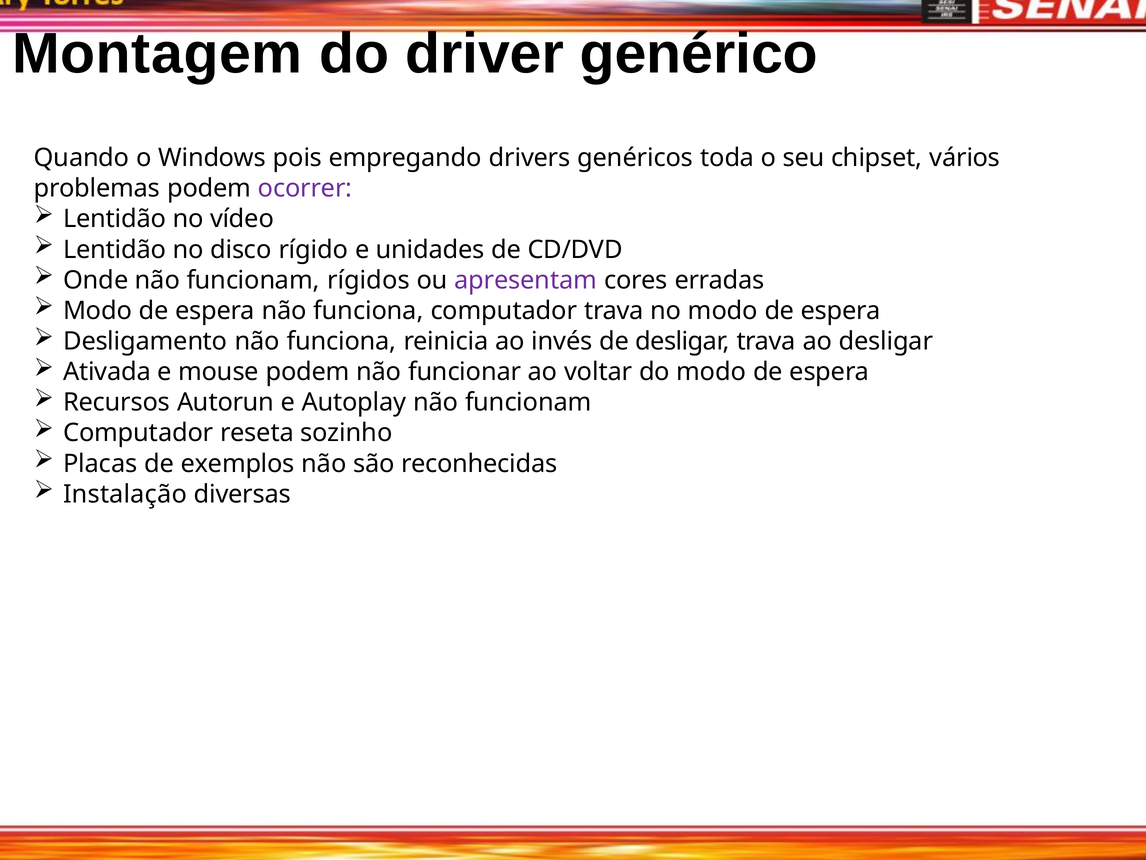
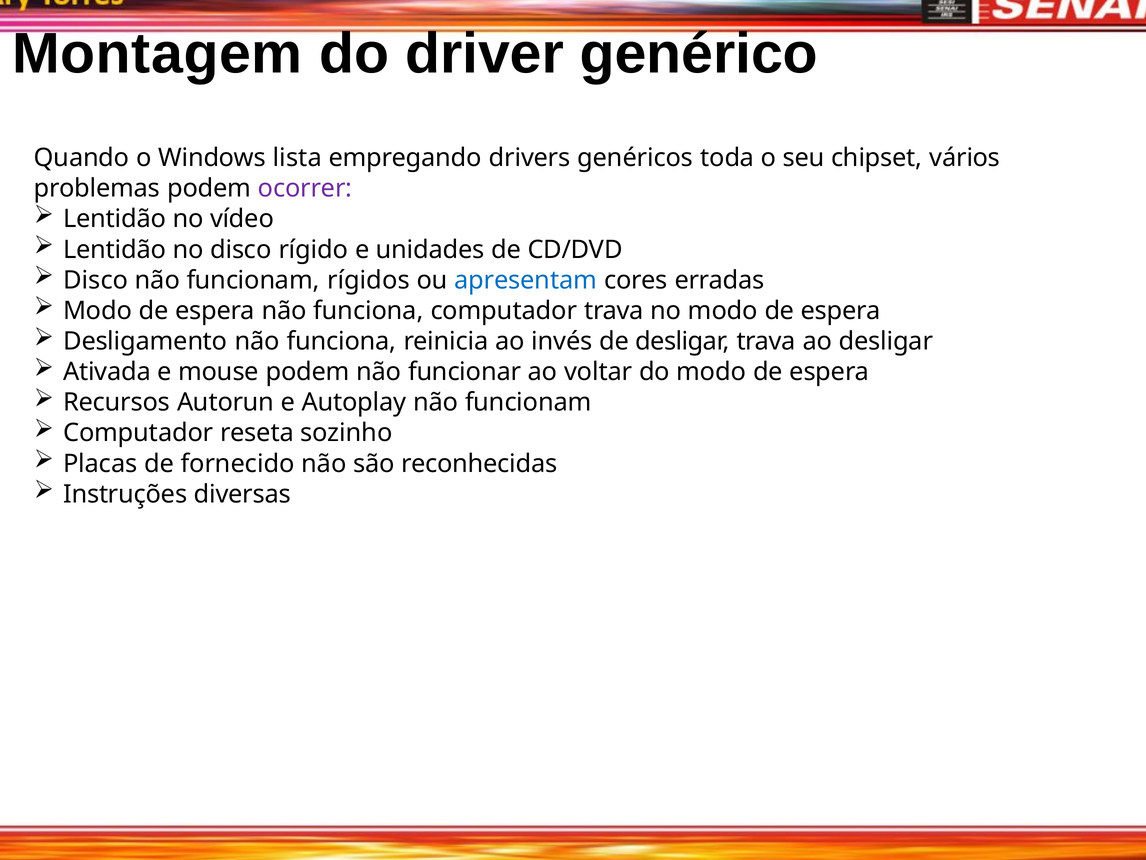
pois: pois -> lista
Onde at (96, 280): Onde -> Disco
apresentam colour: purple -> blue
exemplos: exemplos -> fornecido
Instalação: Instalação -> Instruções
